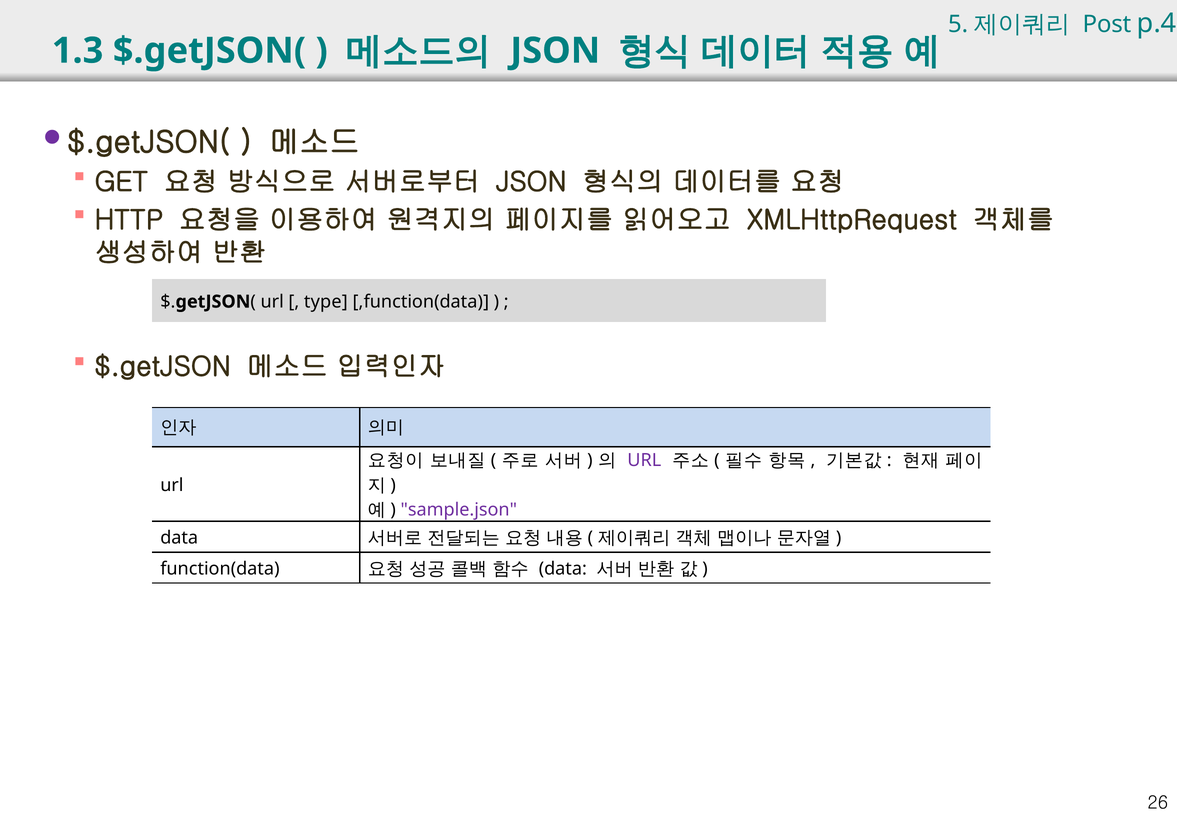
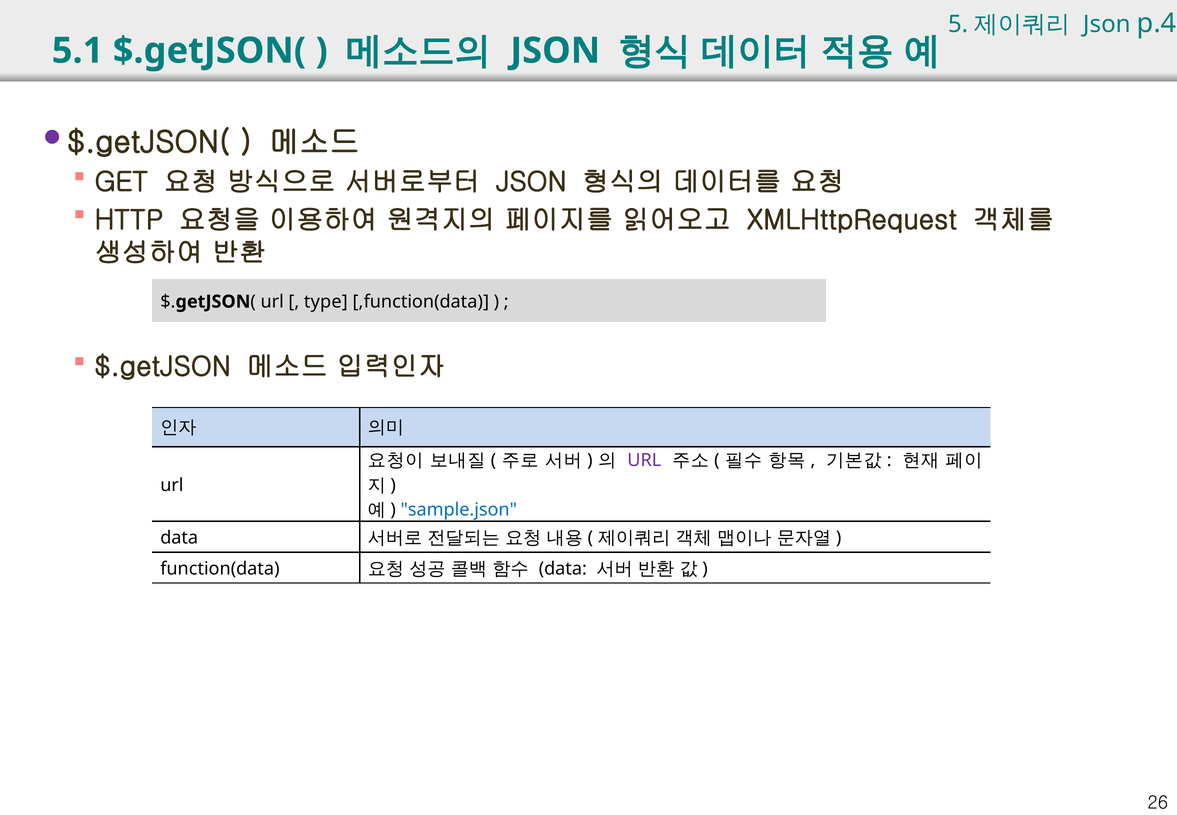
Post at (1107, 25): Post -> Json
1.3: 1.3 -> 5.1
sample.json colour: purple -> blue
